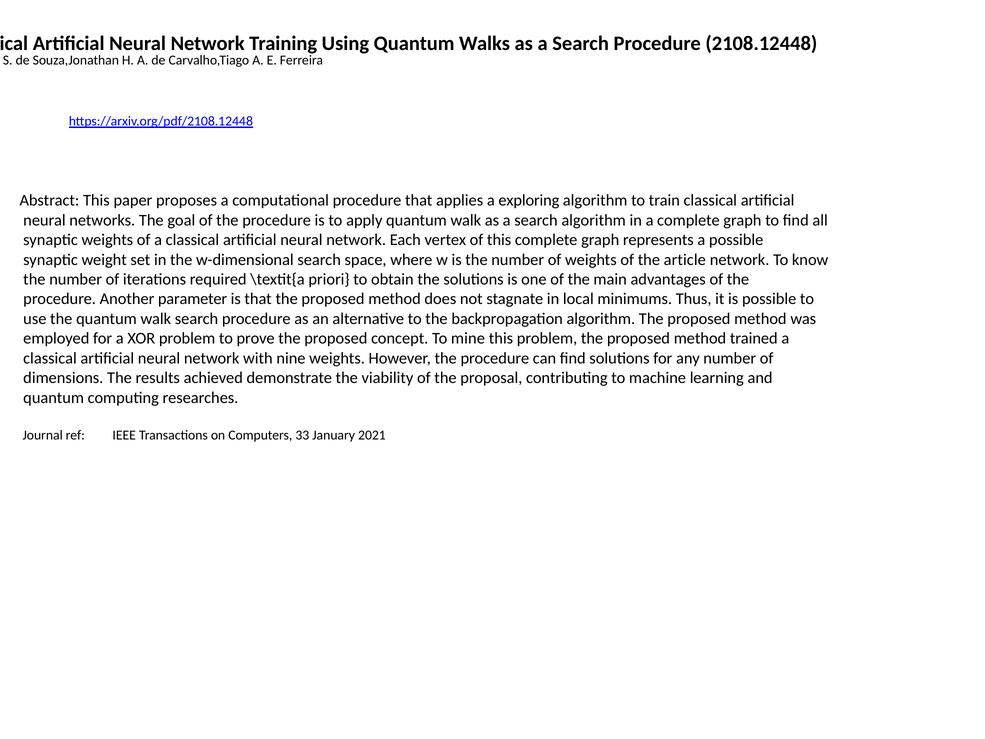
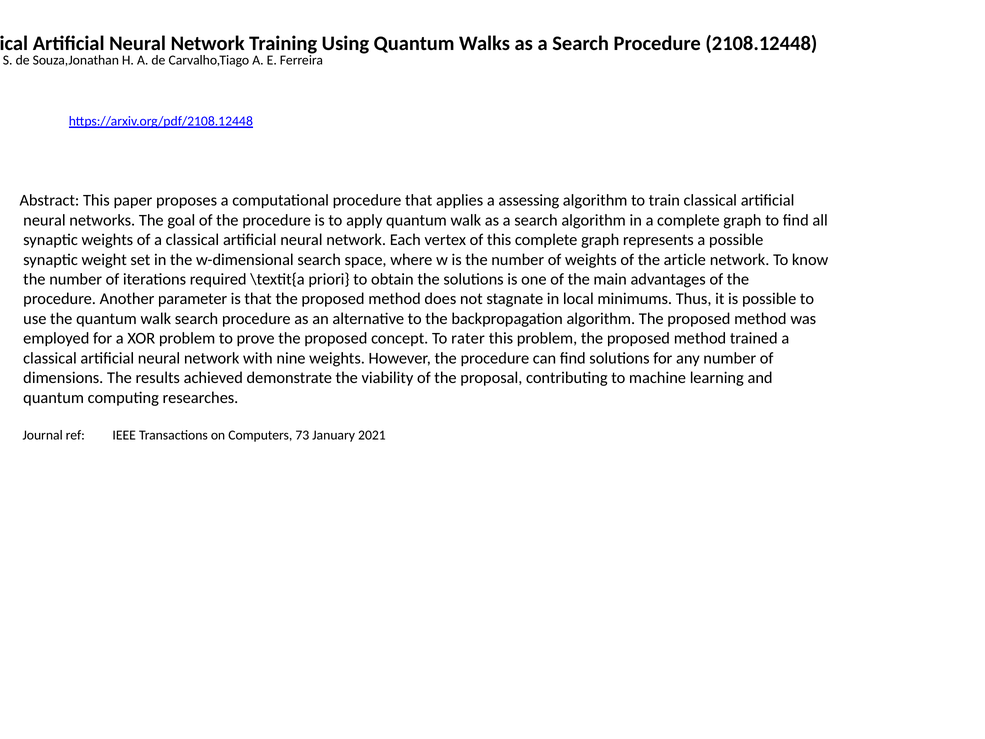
exploring: exploring -> assessing
mine: mine -> rater
33: 33 -> 73
